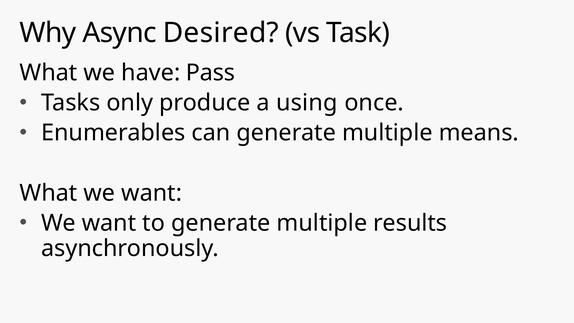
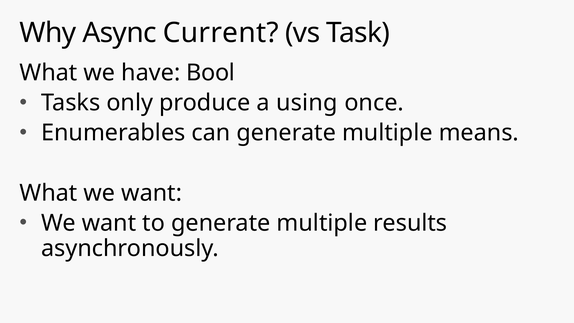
Desired: Desired -> Current
Pass: Pass -> Bool
